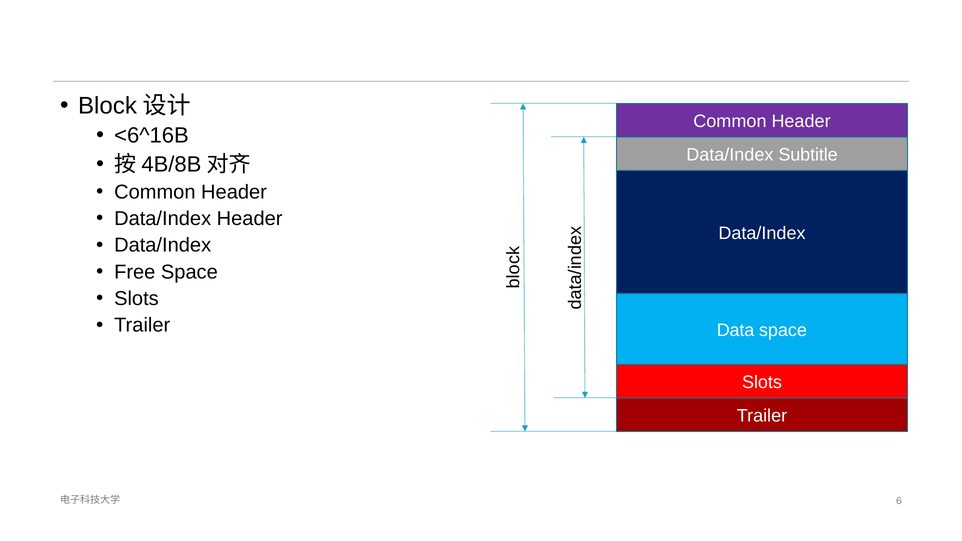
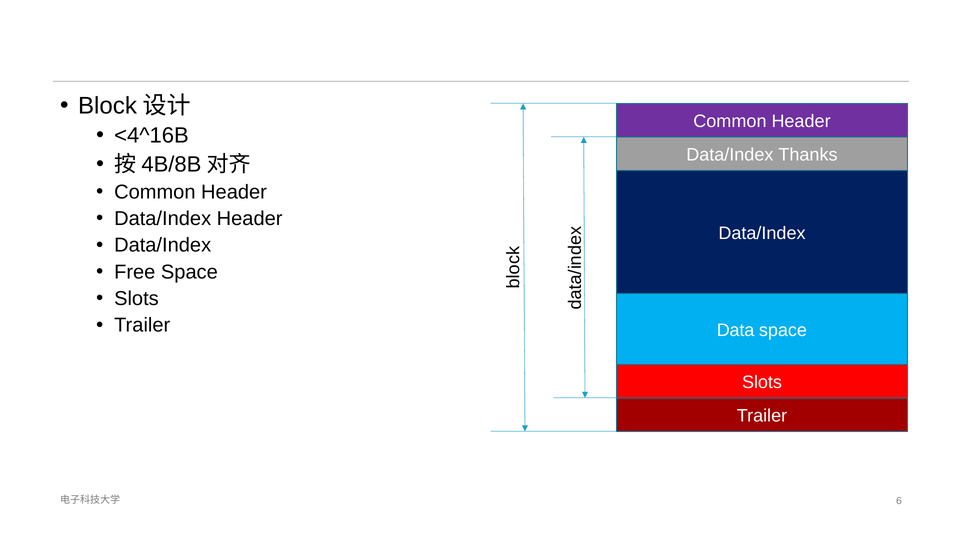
<6^16B: <6^16B -> <4^16B
Subtitle: Subtitle -> Thanks
